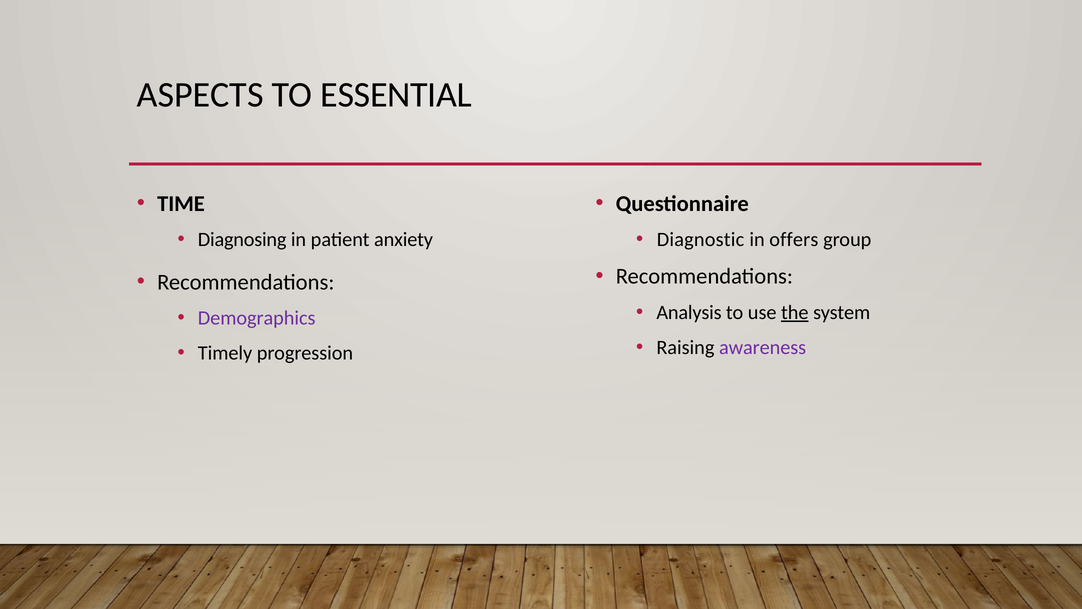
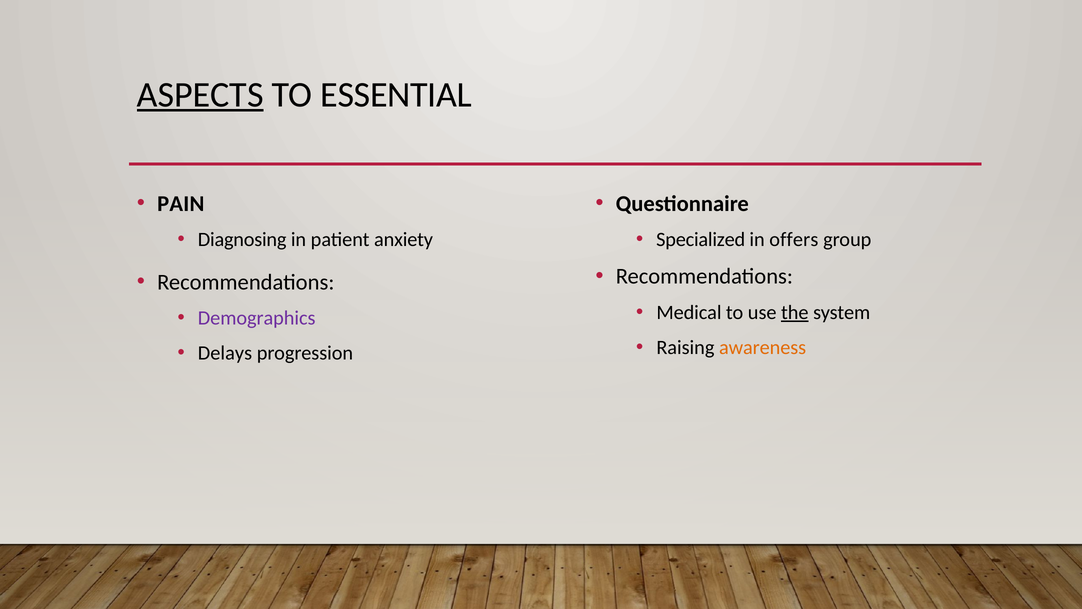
ASPECTS underline: none -> present
TIME: TIME -> PAIN
Diagnostic: Diagnostic -> Specialized
Analysis: Analysis -> Medical
awareness colour: purple -> orange
Timely: Timely -> Delays
